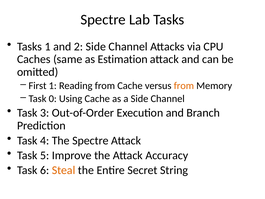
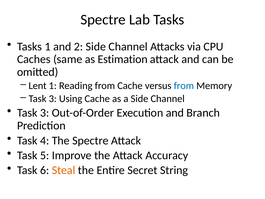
First: First -> Lent
from at (184, 86) colour: orange -> blue
0 at (53, 99): 0 -> 3
